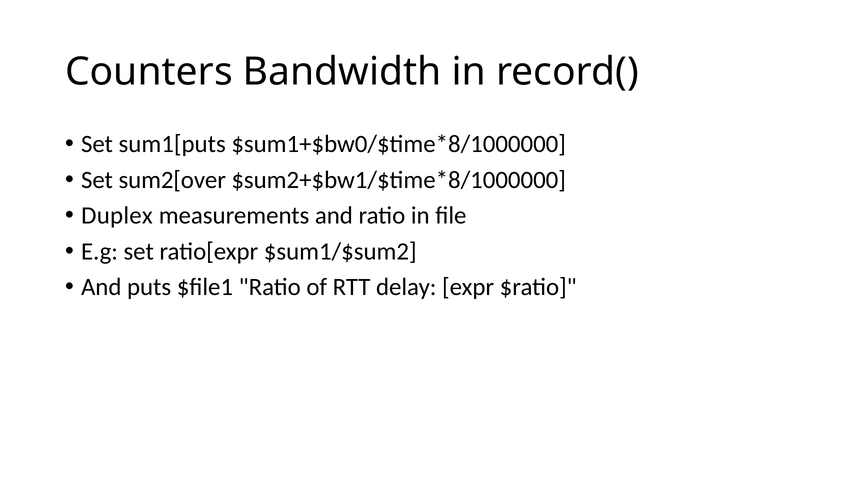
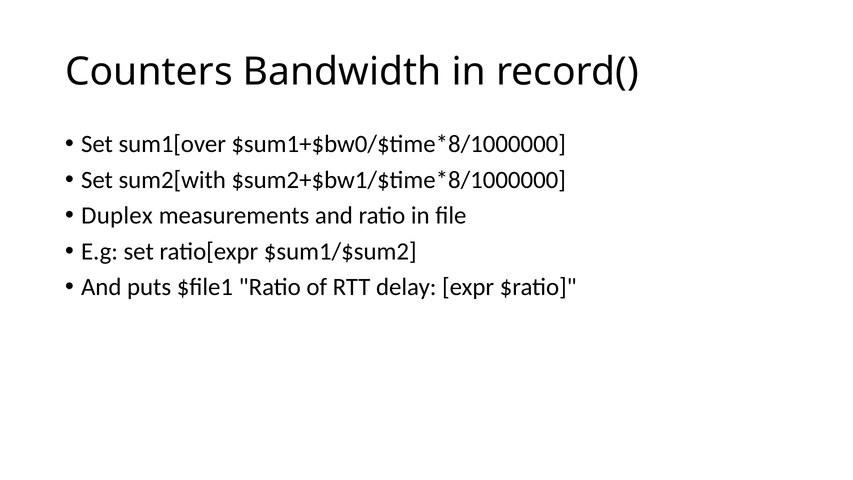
sum1[puts: sum1[puts -> sum1[over
sum2[over: sum2[over -> sum2[with
